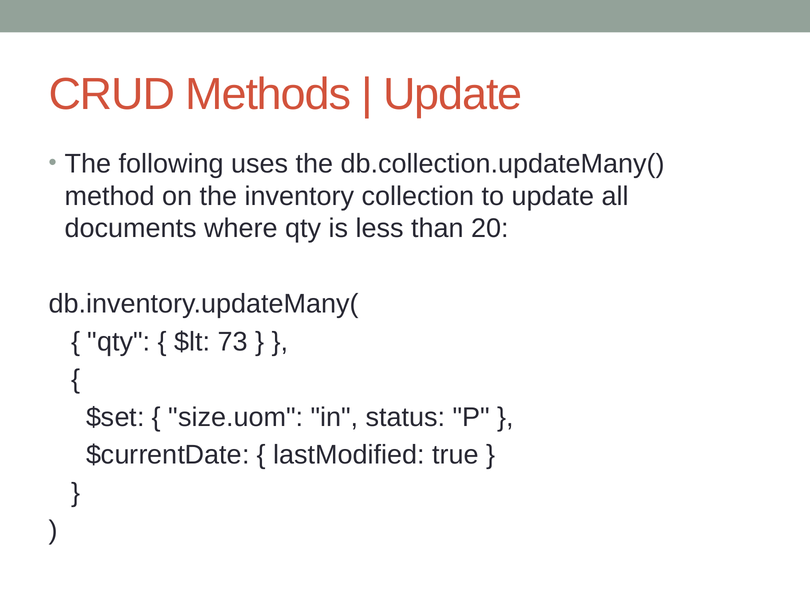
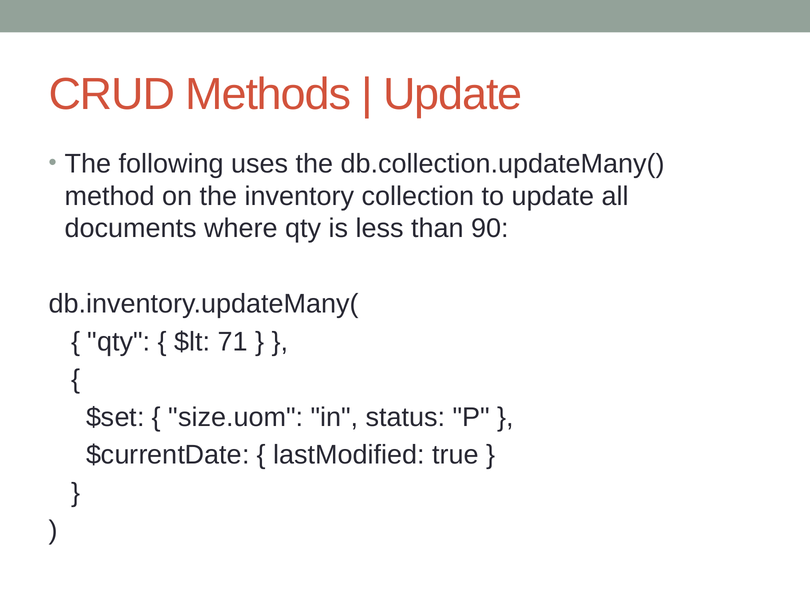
20: 20 -> 90
73: 73 -> 71
